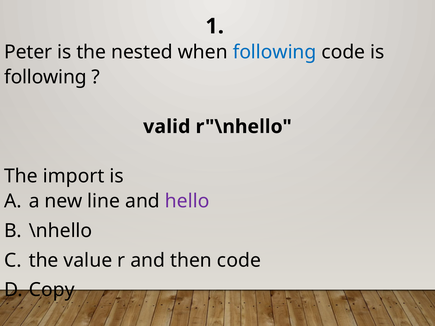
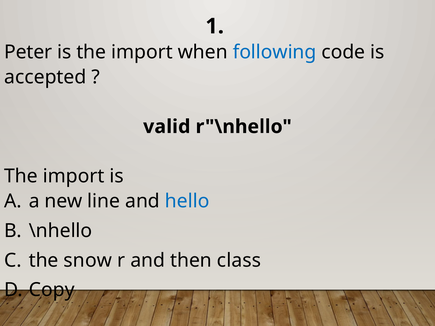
is the nested: nested -> import
following at (45, 77): following -> accepted
hello colour: purple -> blue
value: value -> snow
then code: code -> class
